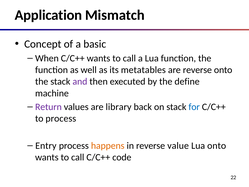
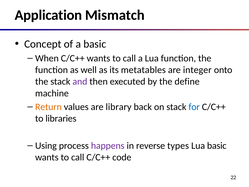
are reverse: reverse -> integer
Return colour: purple -> orange
to process: process -> libraries
Entry: Entry -> Using
happens colour: orange -> purple
value: value -> types
Lua onto: onto -> basic
